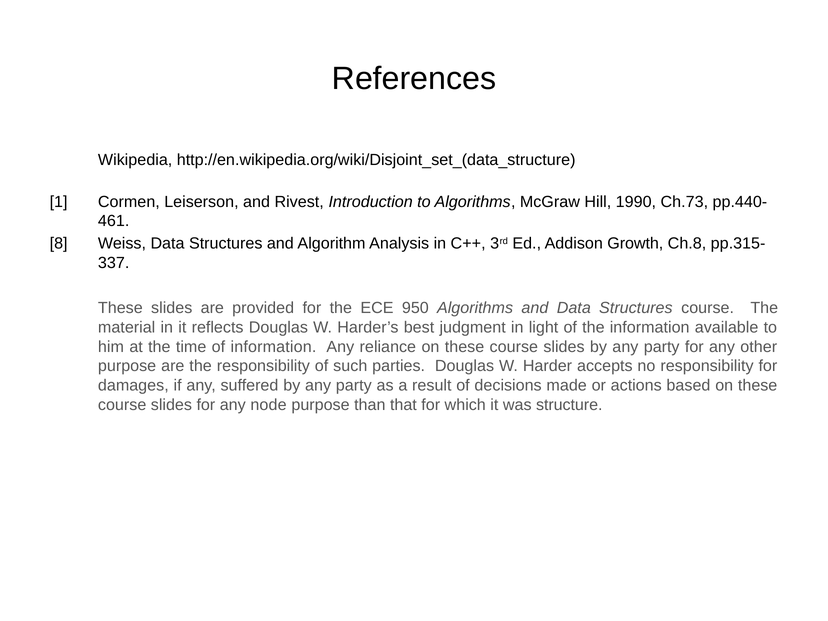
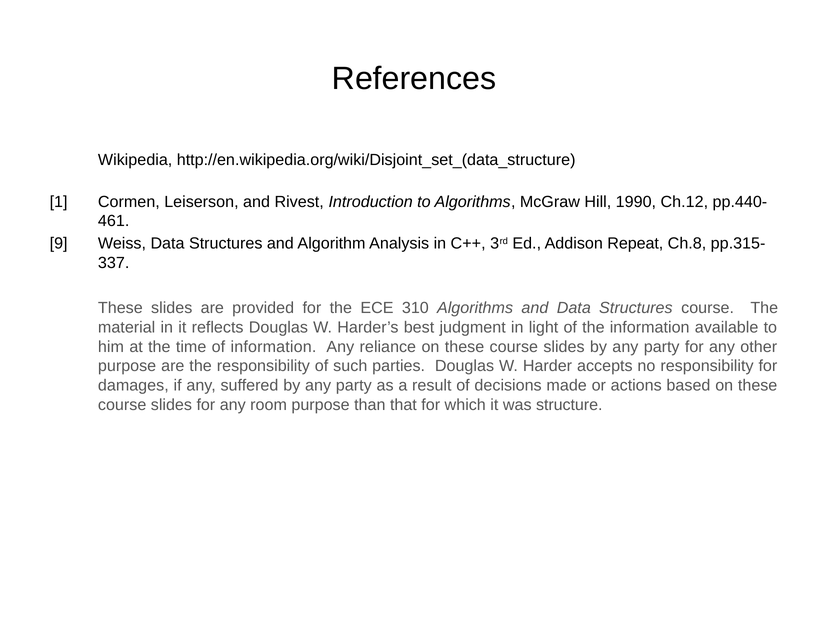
Ch.73: Ch.73 -> Ch.12
8: 8 -> 9
Growth: Growth -> Repeat
950: 950 -> 310
node: node -> room
